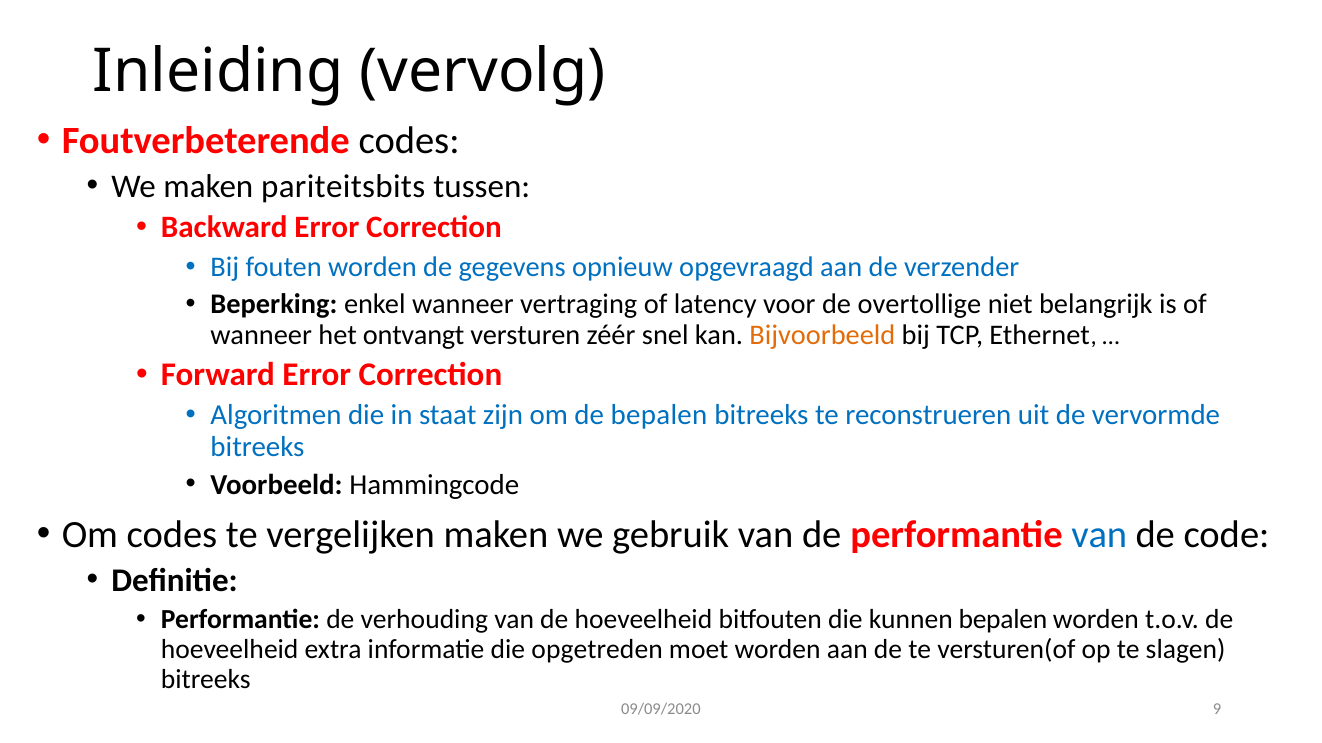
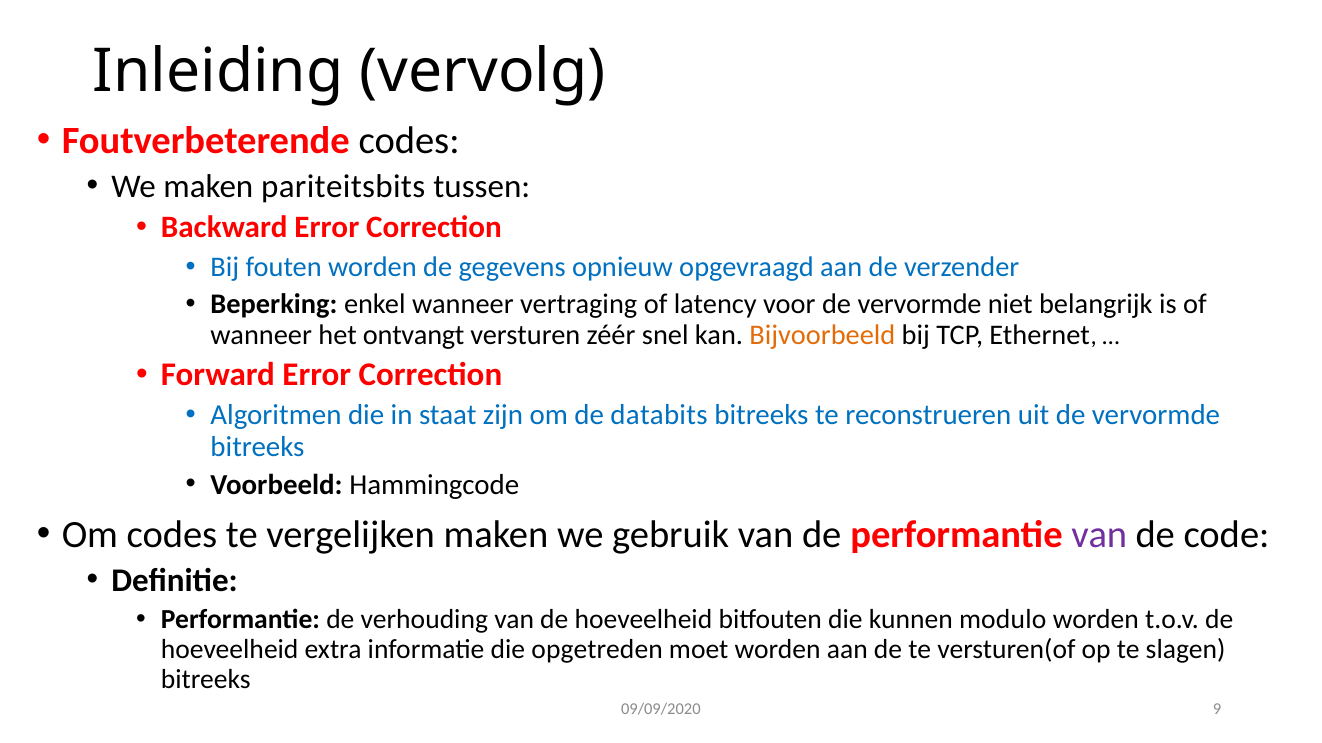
voor de overtollige: overtollige -> vervormde
de bepalen: bepalen -> databits
van at (1099, 535) colour: blue -> purple
kunnen bepalen: bepalen -> modulo
